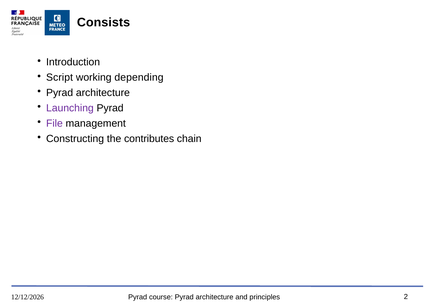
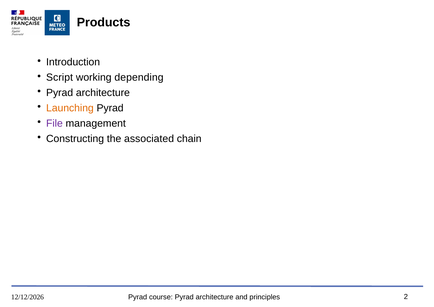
Consists: Consists -> Products
Launching colour: purple -> orange
contributes: contributes -> associated
